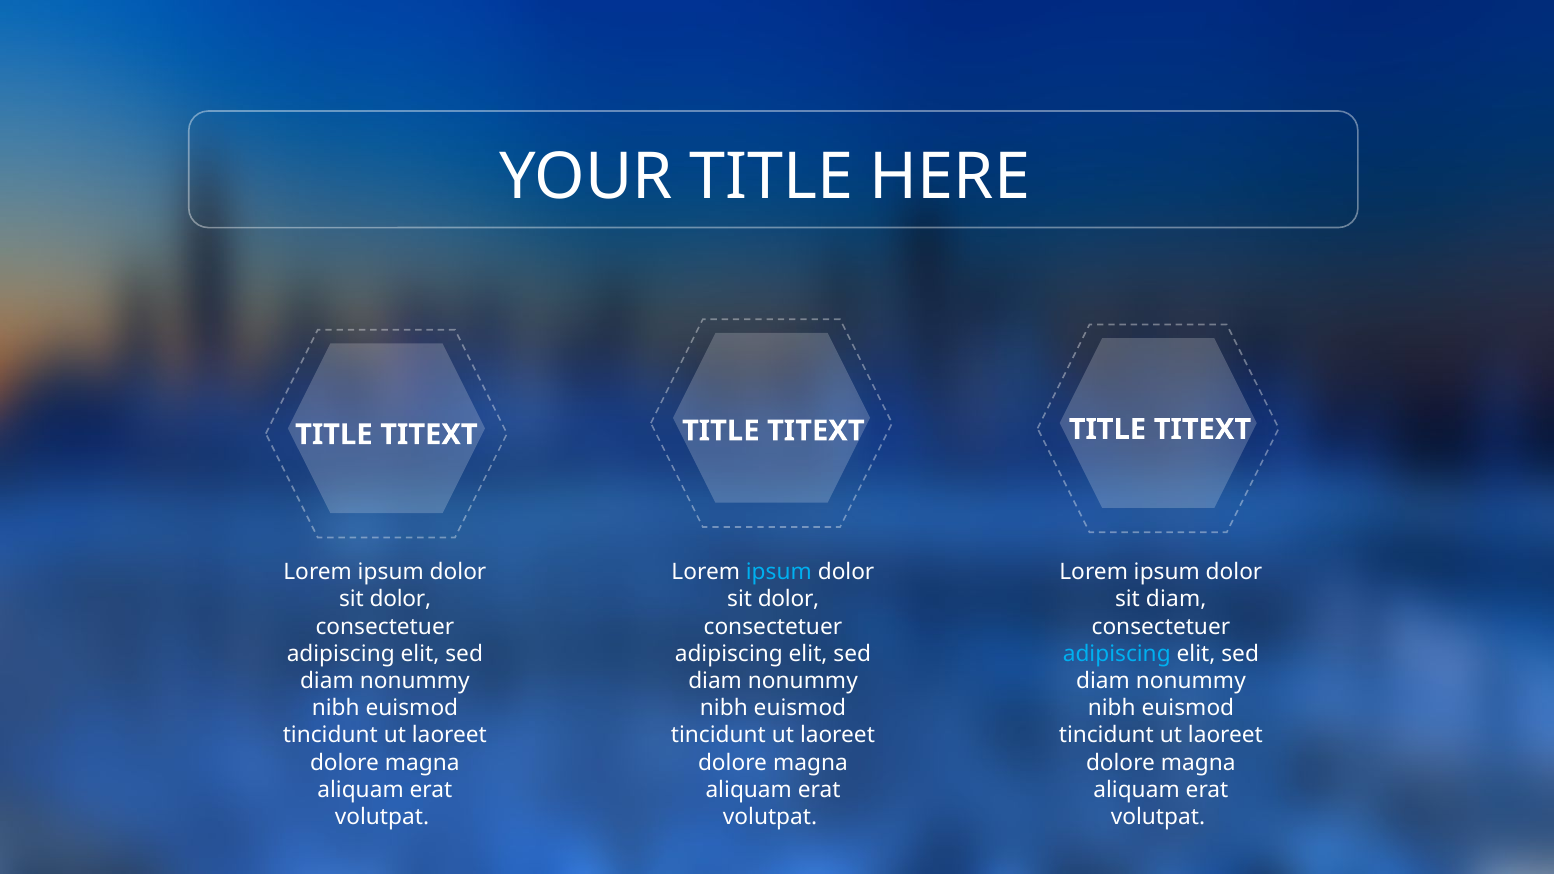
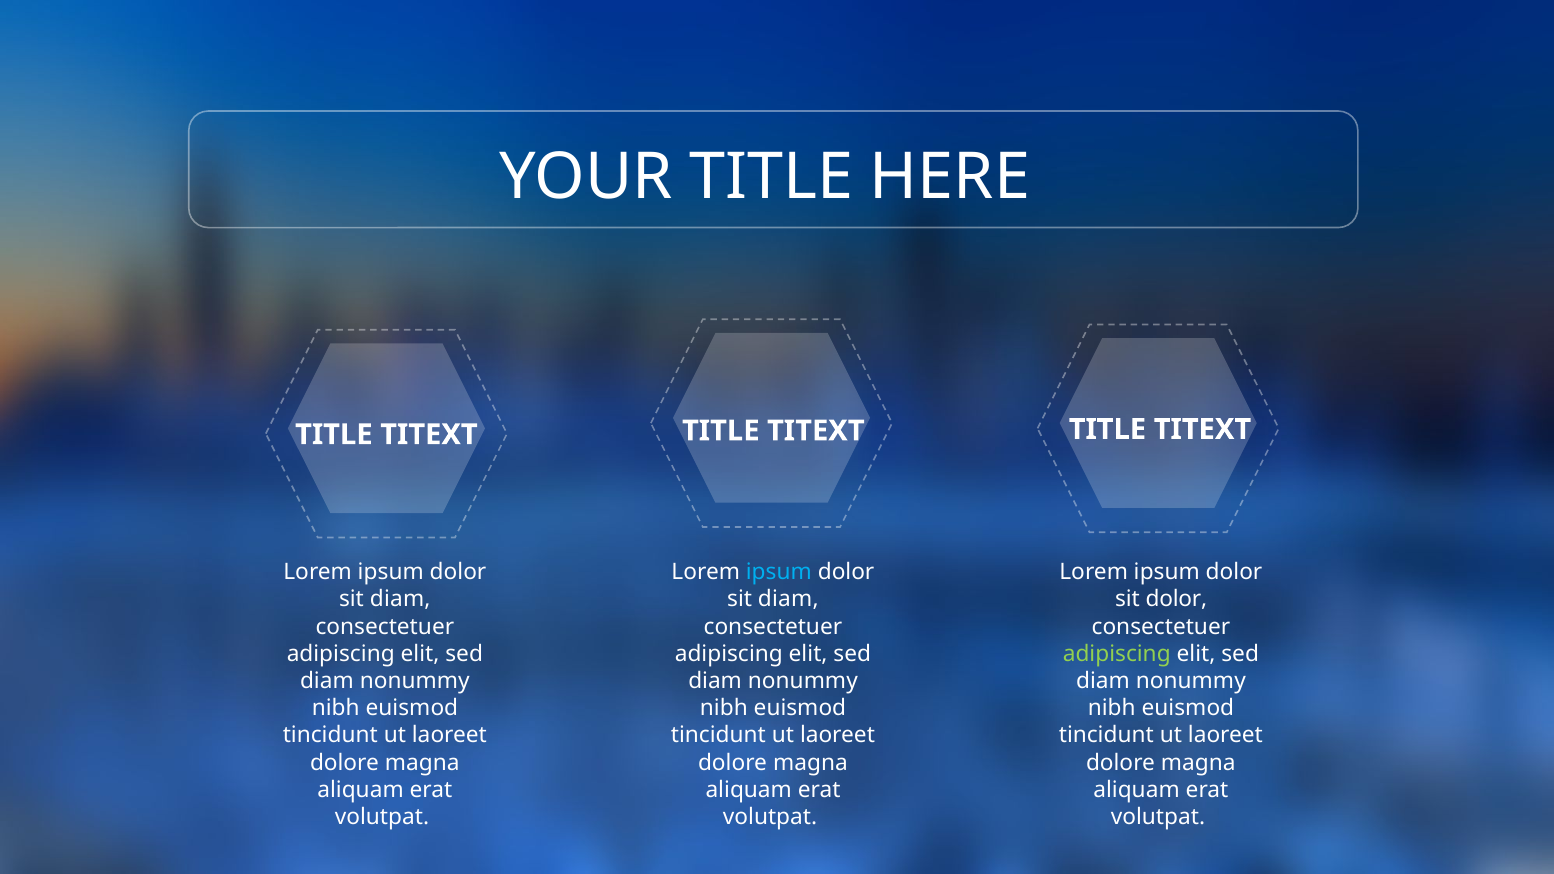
dolor at (400, 599): dolor -> diam
dolor at (789, 599): dolor -> diam
sit diam: diam -> dolor
adipiscing at (1117, 654) colour: light blue -> light green
